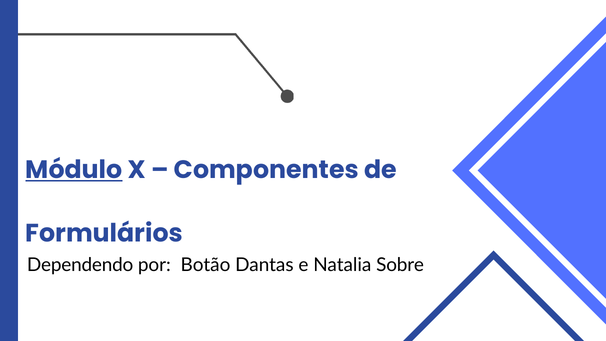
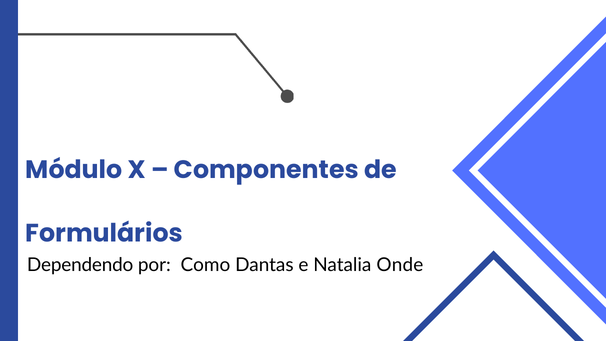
Módulo underline: present -> none
Botão: Botão -> Como
Sobre: Sobre -> Onde
